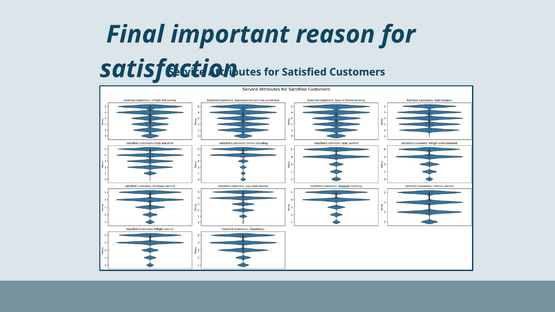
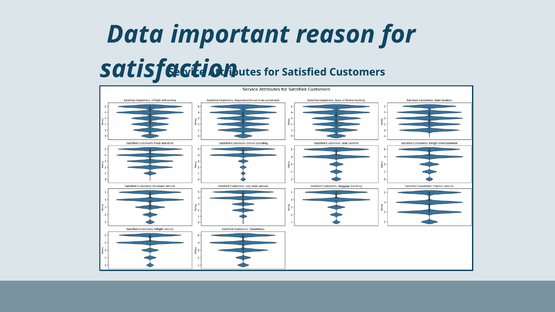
Final: Final -> Data
